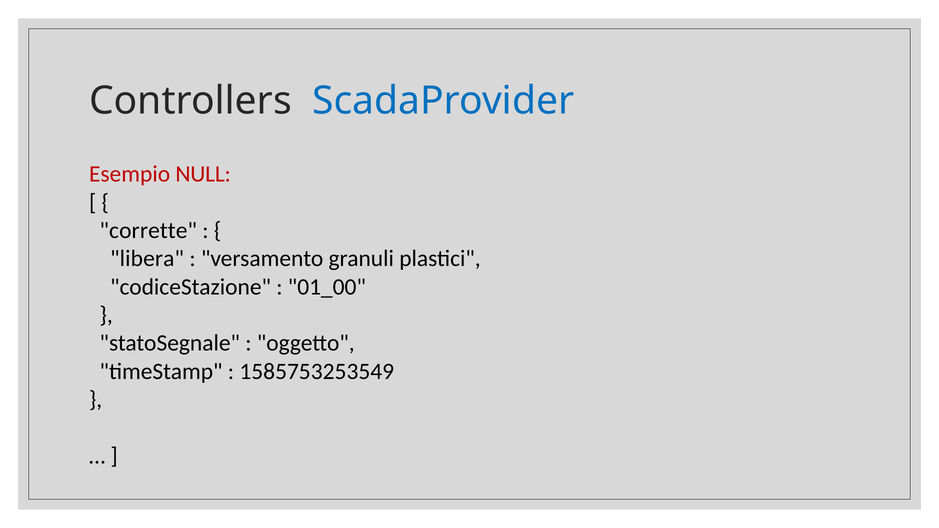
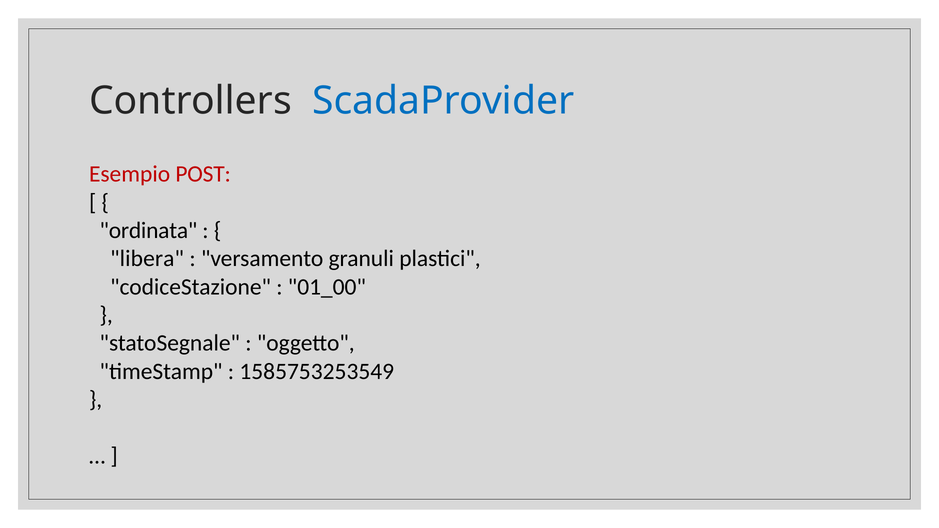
NULL: NULL -> POST
corrette: corrette -> ordinata
